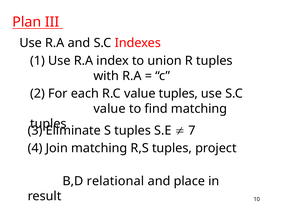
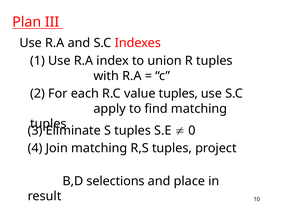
value at (110, 109): value -> apply
7: 7 -> 0
relational: relational -> selections
